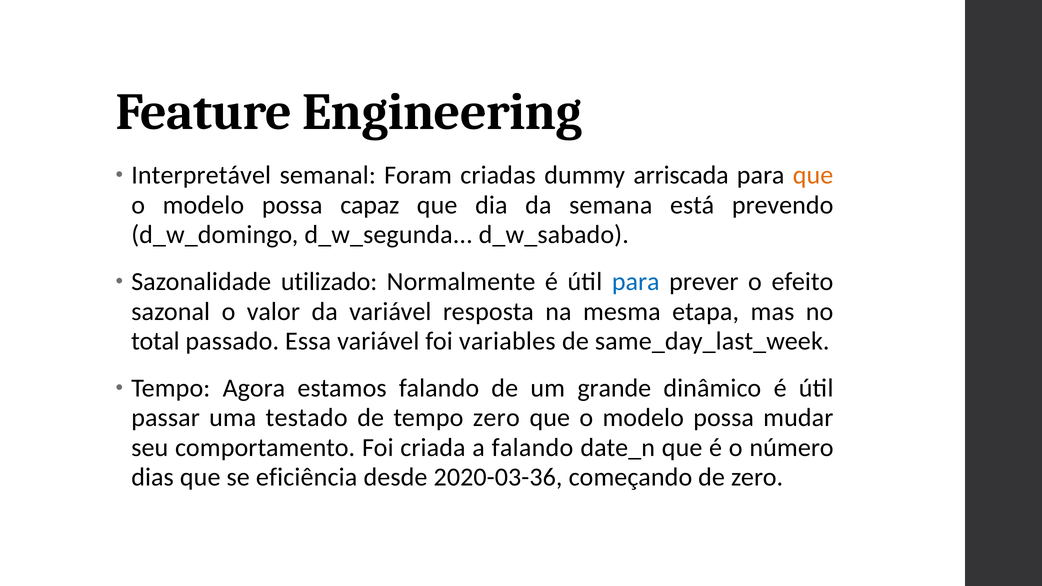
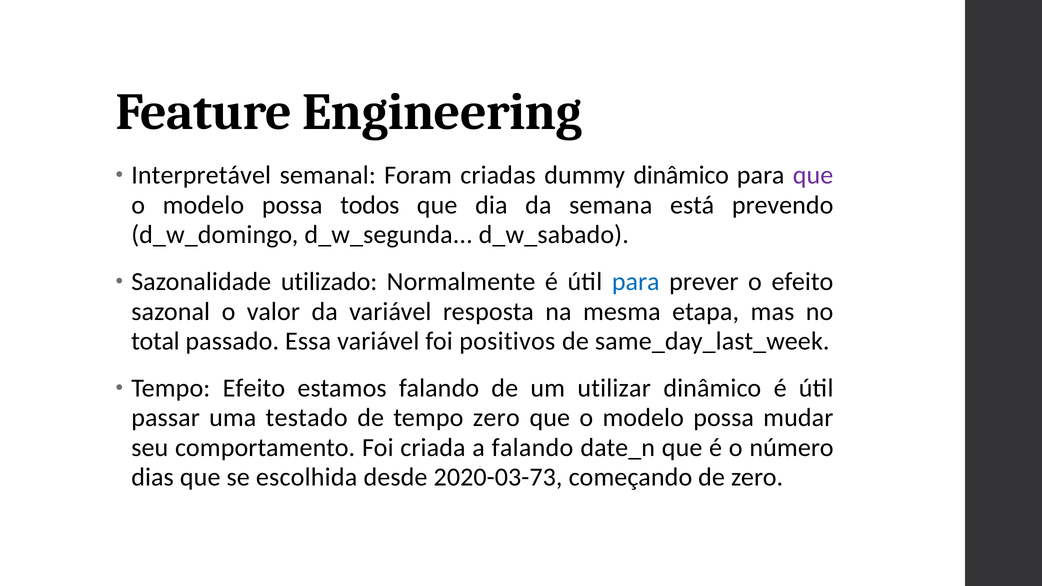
dummy arriscada: arriscada -> dinâmico
que at (813, 175) colour: orange -> purple
capaz: capaz -> todos
variables: variables -> positivos
Tempo Agora: Agora -> Efeito
grande: grande -> utilizar
eficiência: eficiência -> escolhida
2020-03-36: 2020-03-36 -> 2020-03-73
